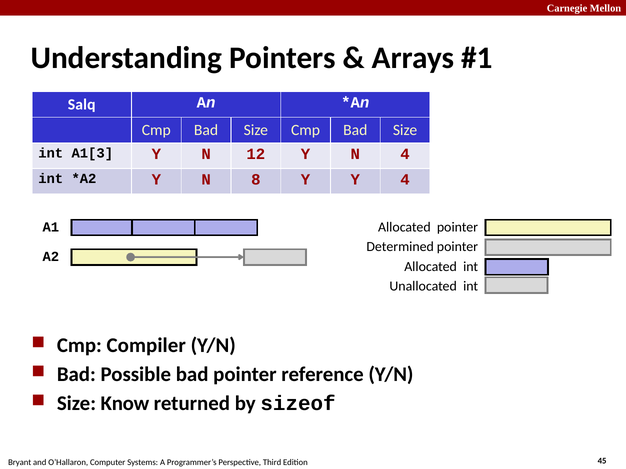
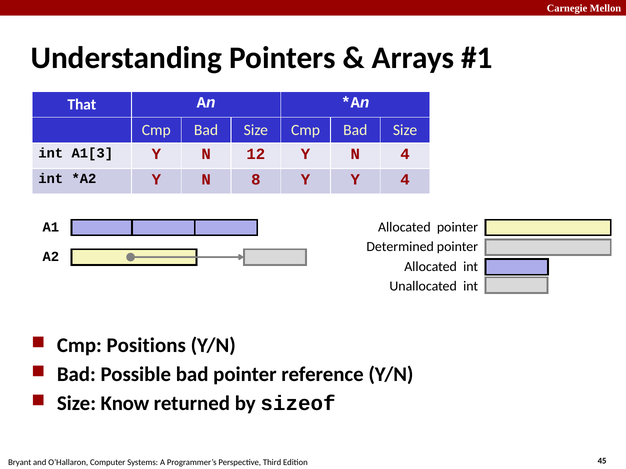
Salq: Salq -> That
Compiler: Compiler -> Positions
